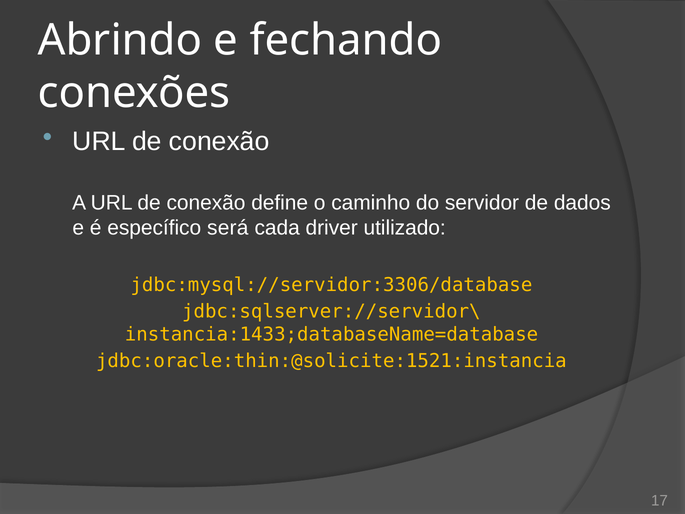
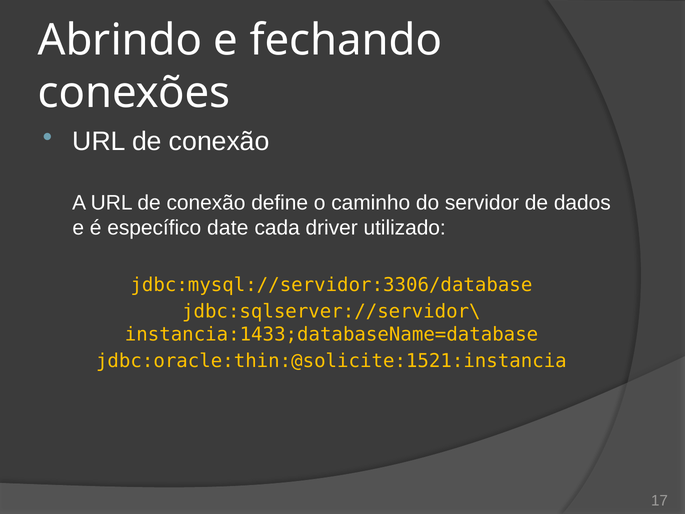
será: será -> date
